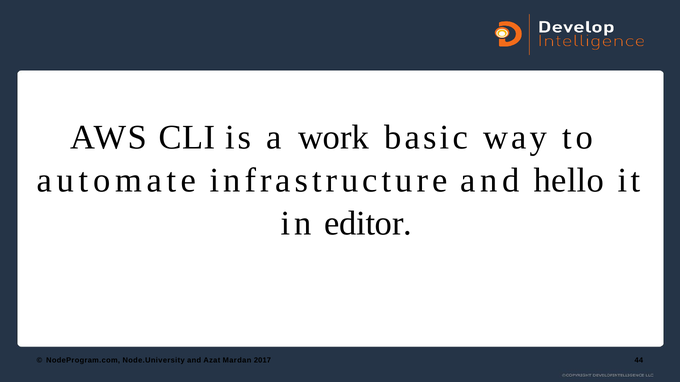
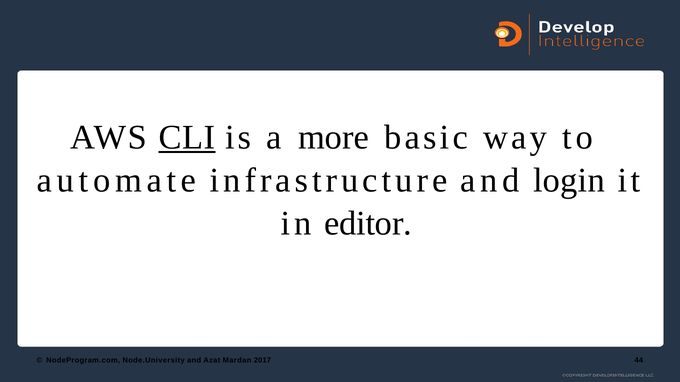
CLI underline: none -> present
work: work -> more
hello: hello -> login
